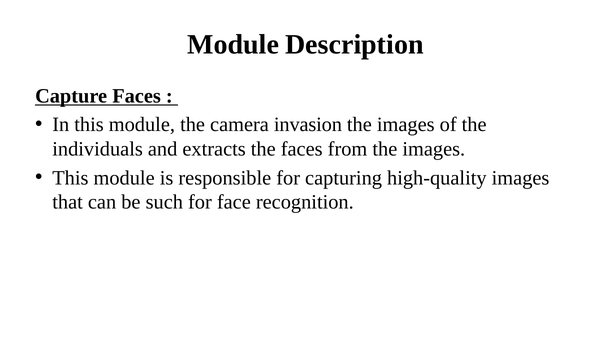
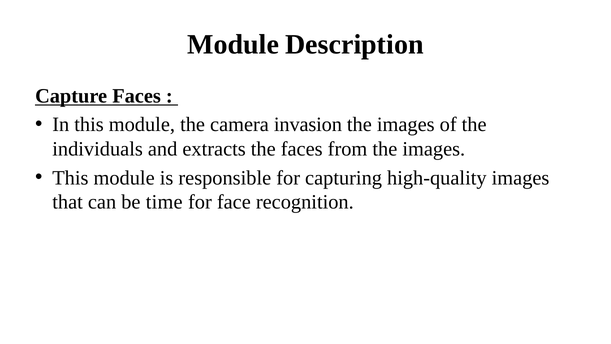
such: such -> time
